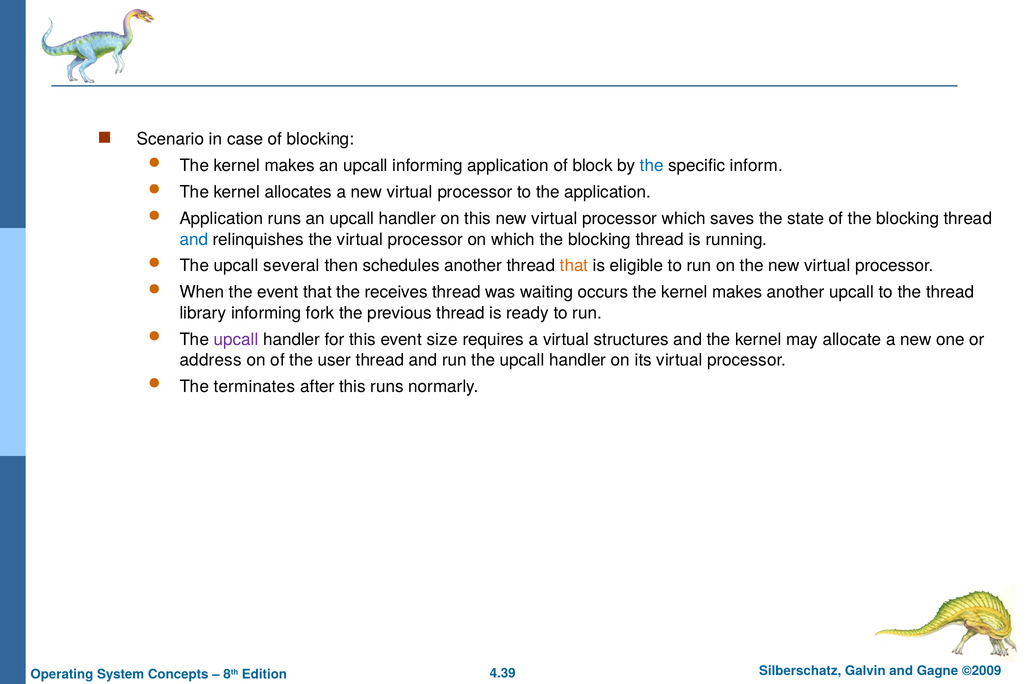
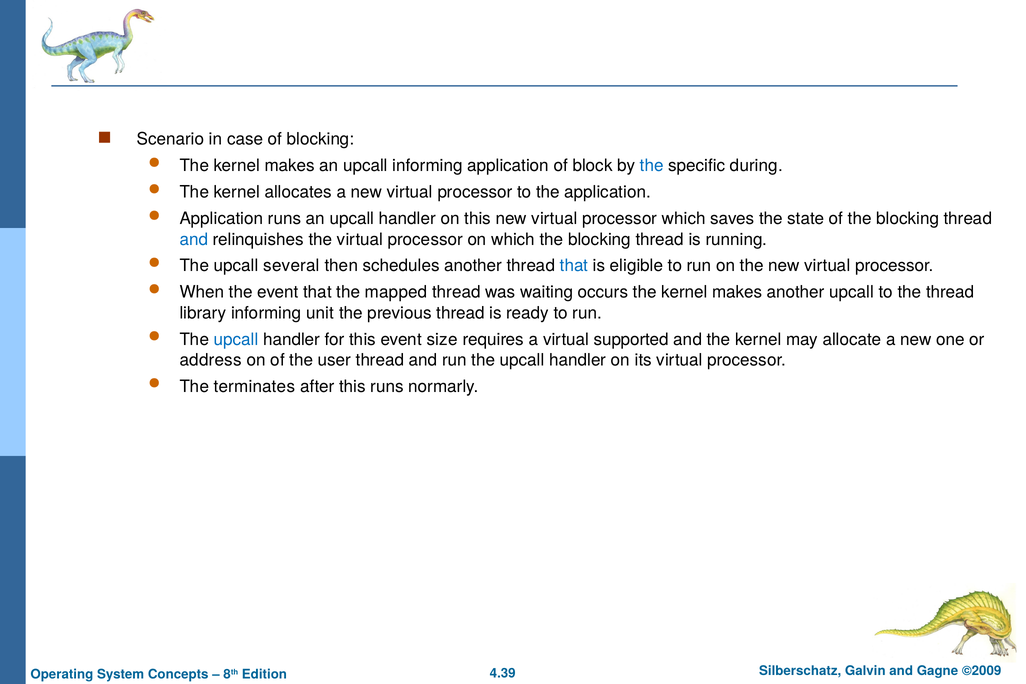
inform: inform -> during
that at (574, 266) colour: orange -> blue
receives: receives -> mapped
fork: fork -> unit
upcall at (236, 339) colour: purple -> blue
structures: structures -> supported
